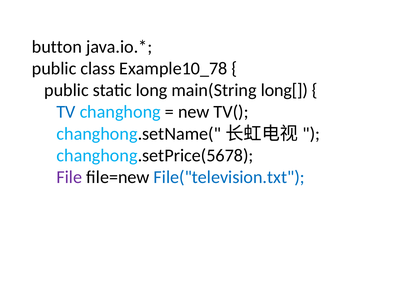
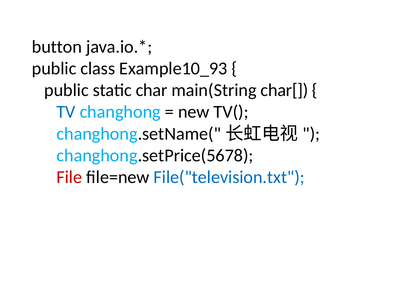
Example10_78: Example10_78 -> Example10_93
long: long -> char
long[: long[ -> char[
File colour: purple -> red
